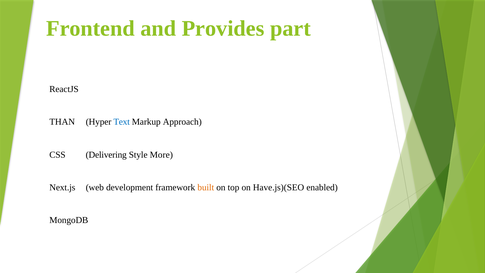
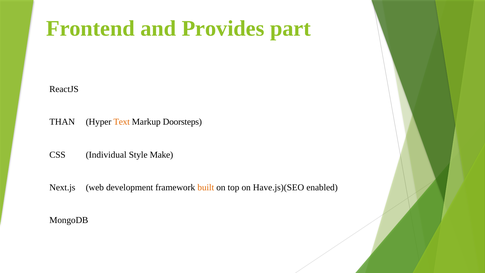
Text colour: blue -> orange
Approach: Approach -> Doorsteps
Delivering: Delivering -> Individual
More: More -> Make
